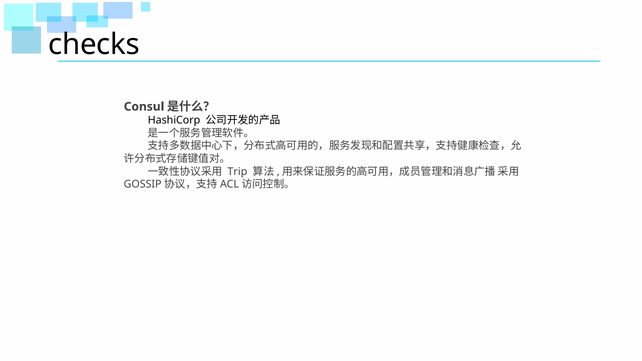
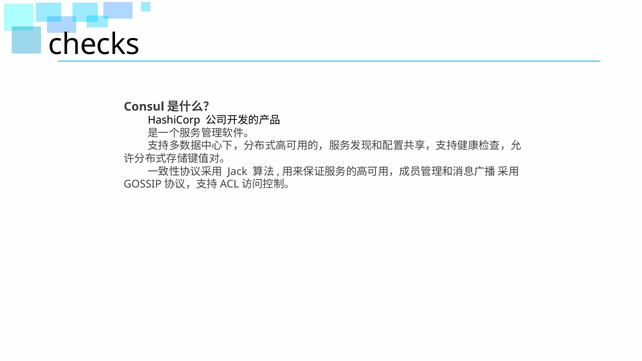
Trip: Trip -> Jack
